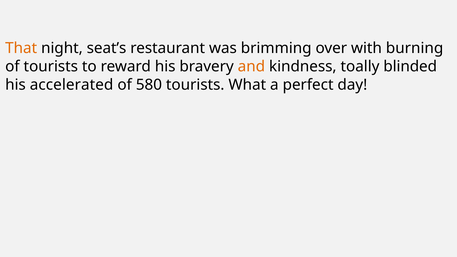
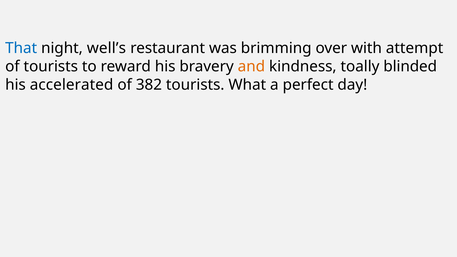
That colour: orange -> blue
seat’s: seat’s -> well’s
burning: burning -> attempt
580: 580 -> 382
